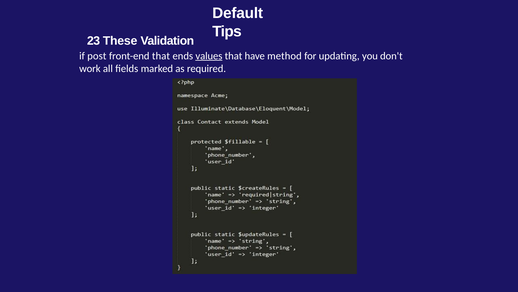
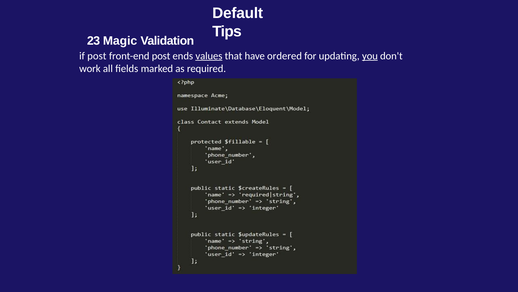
These: These -> Magic
front-end that: that -> post
method: method -> ordered
you underline: none -> present
